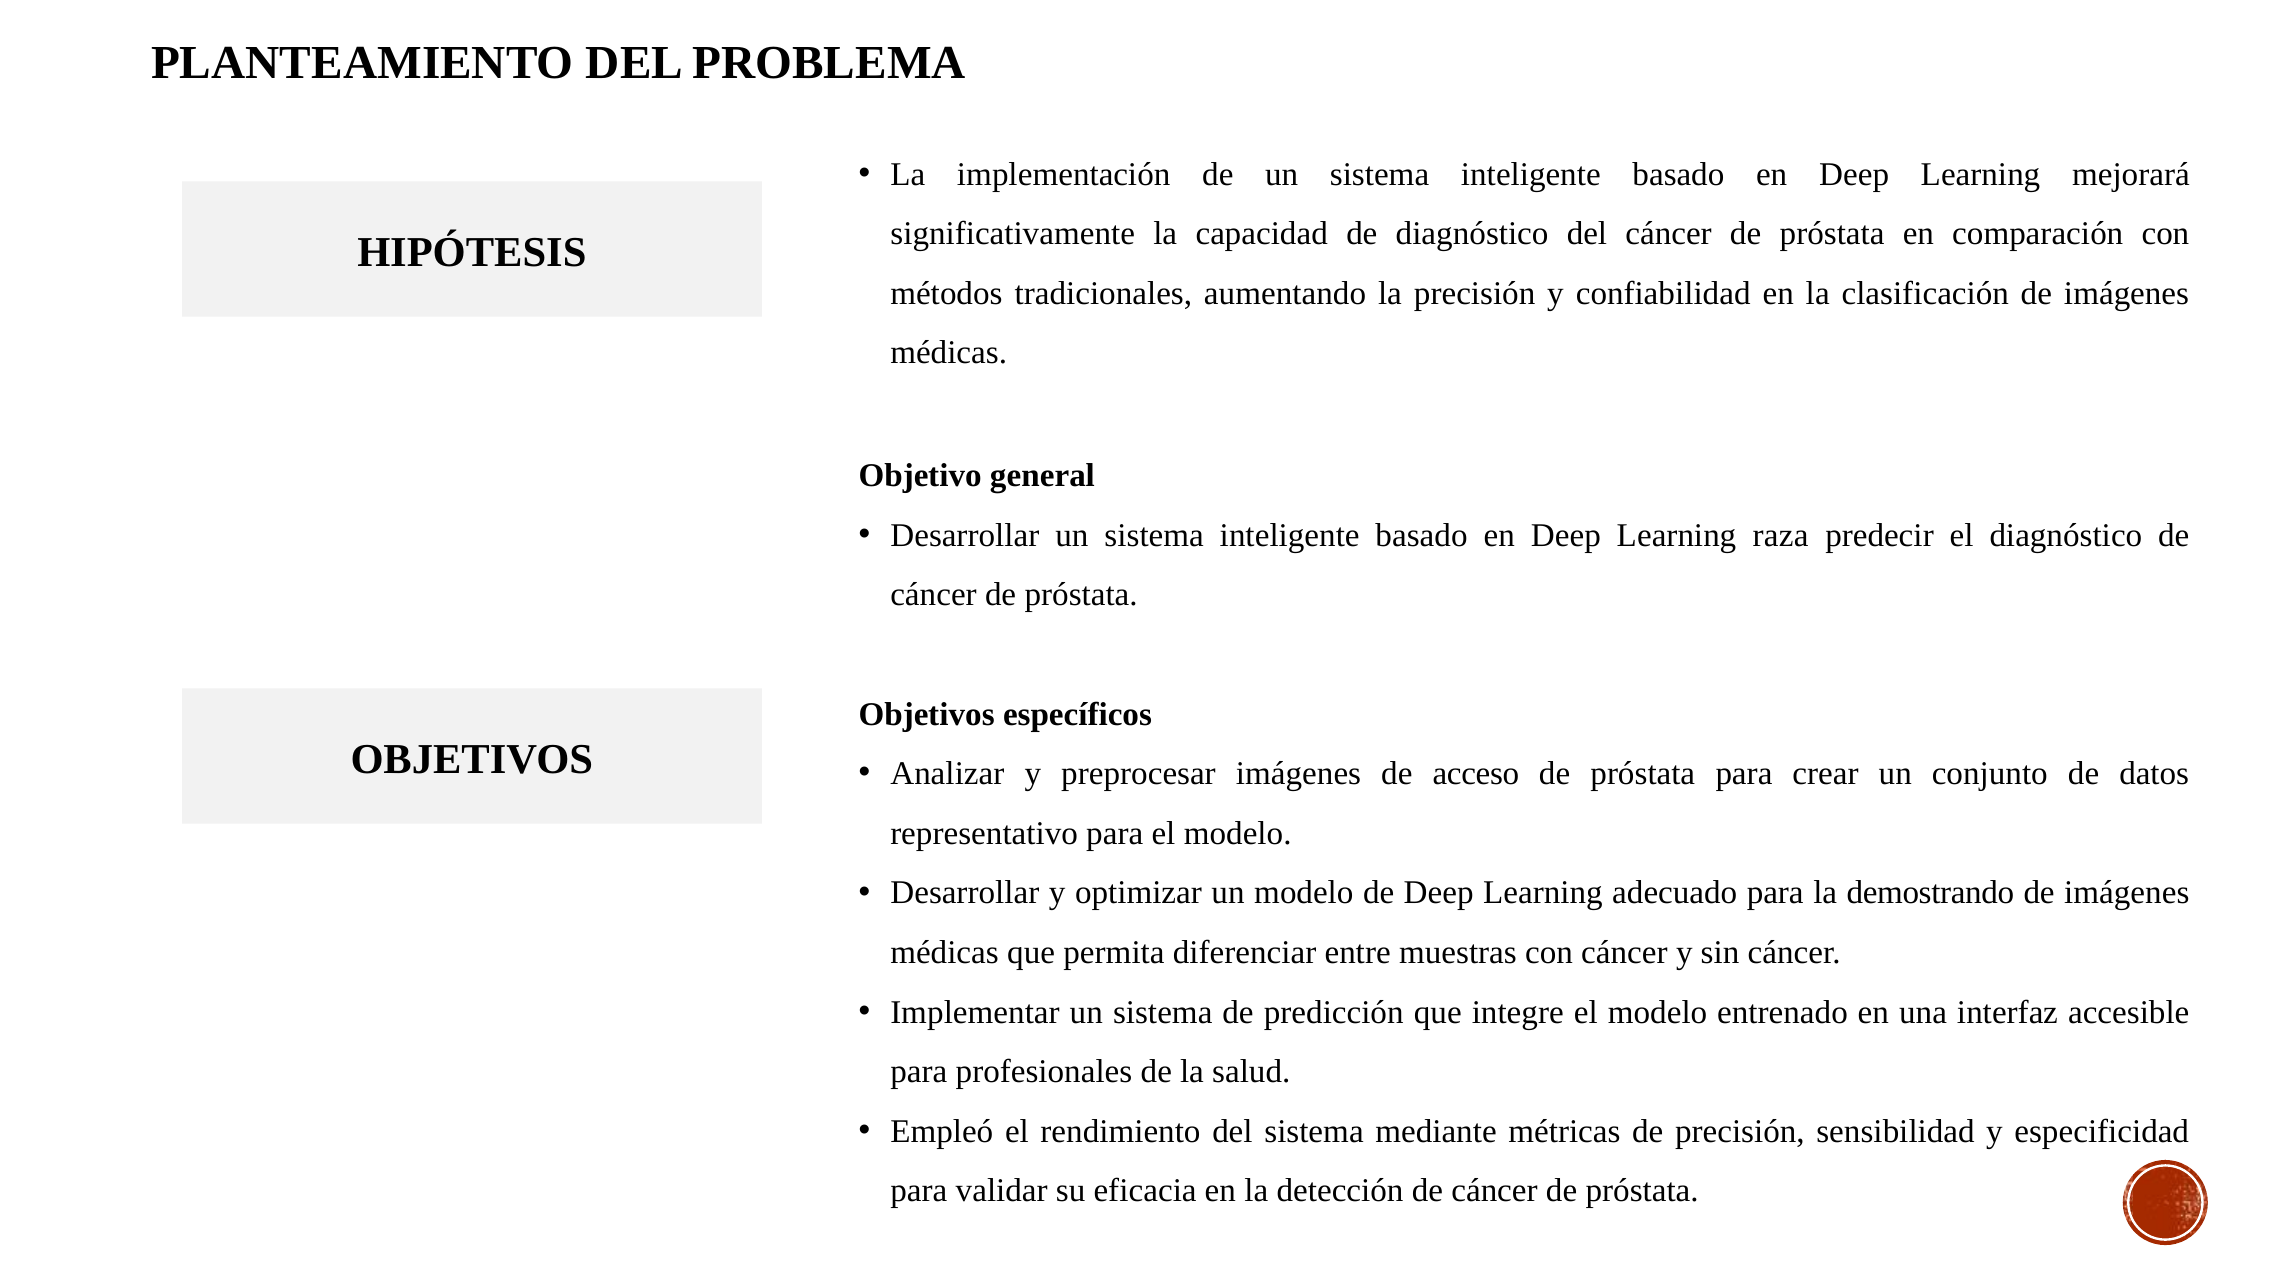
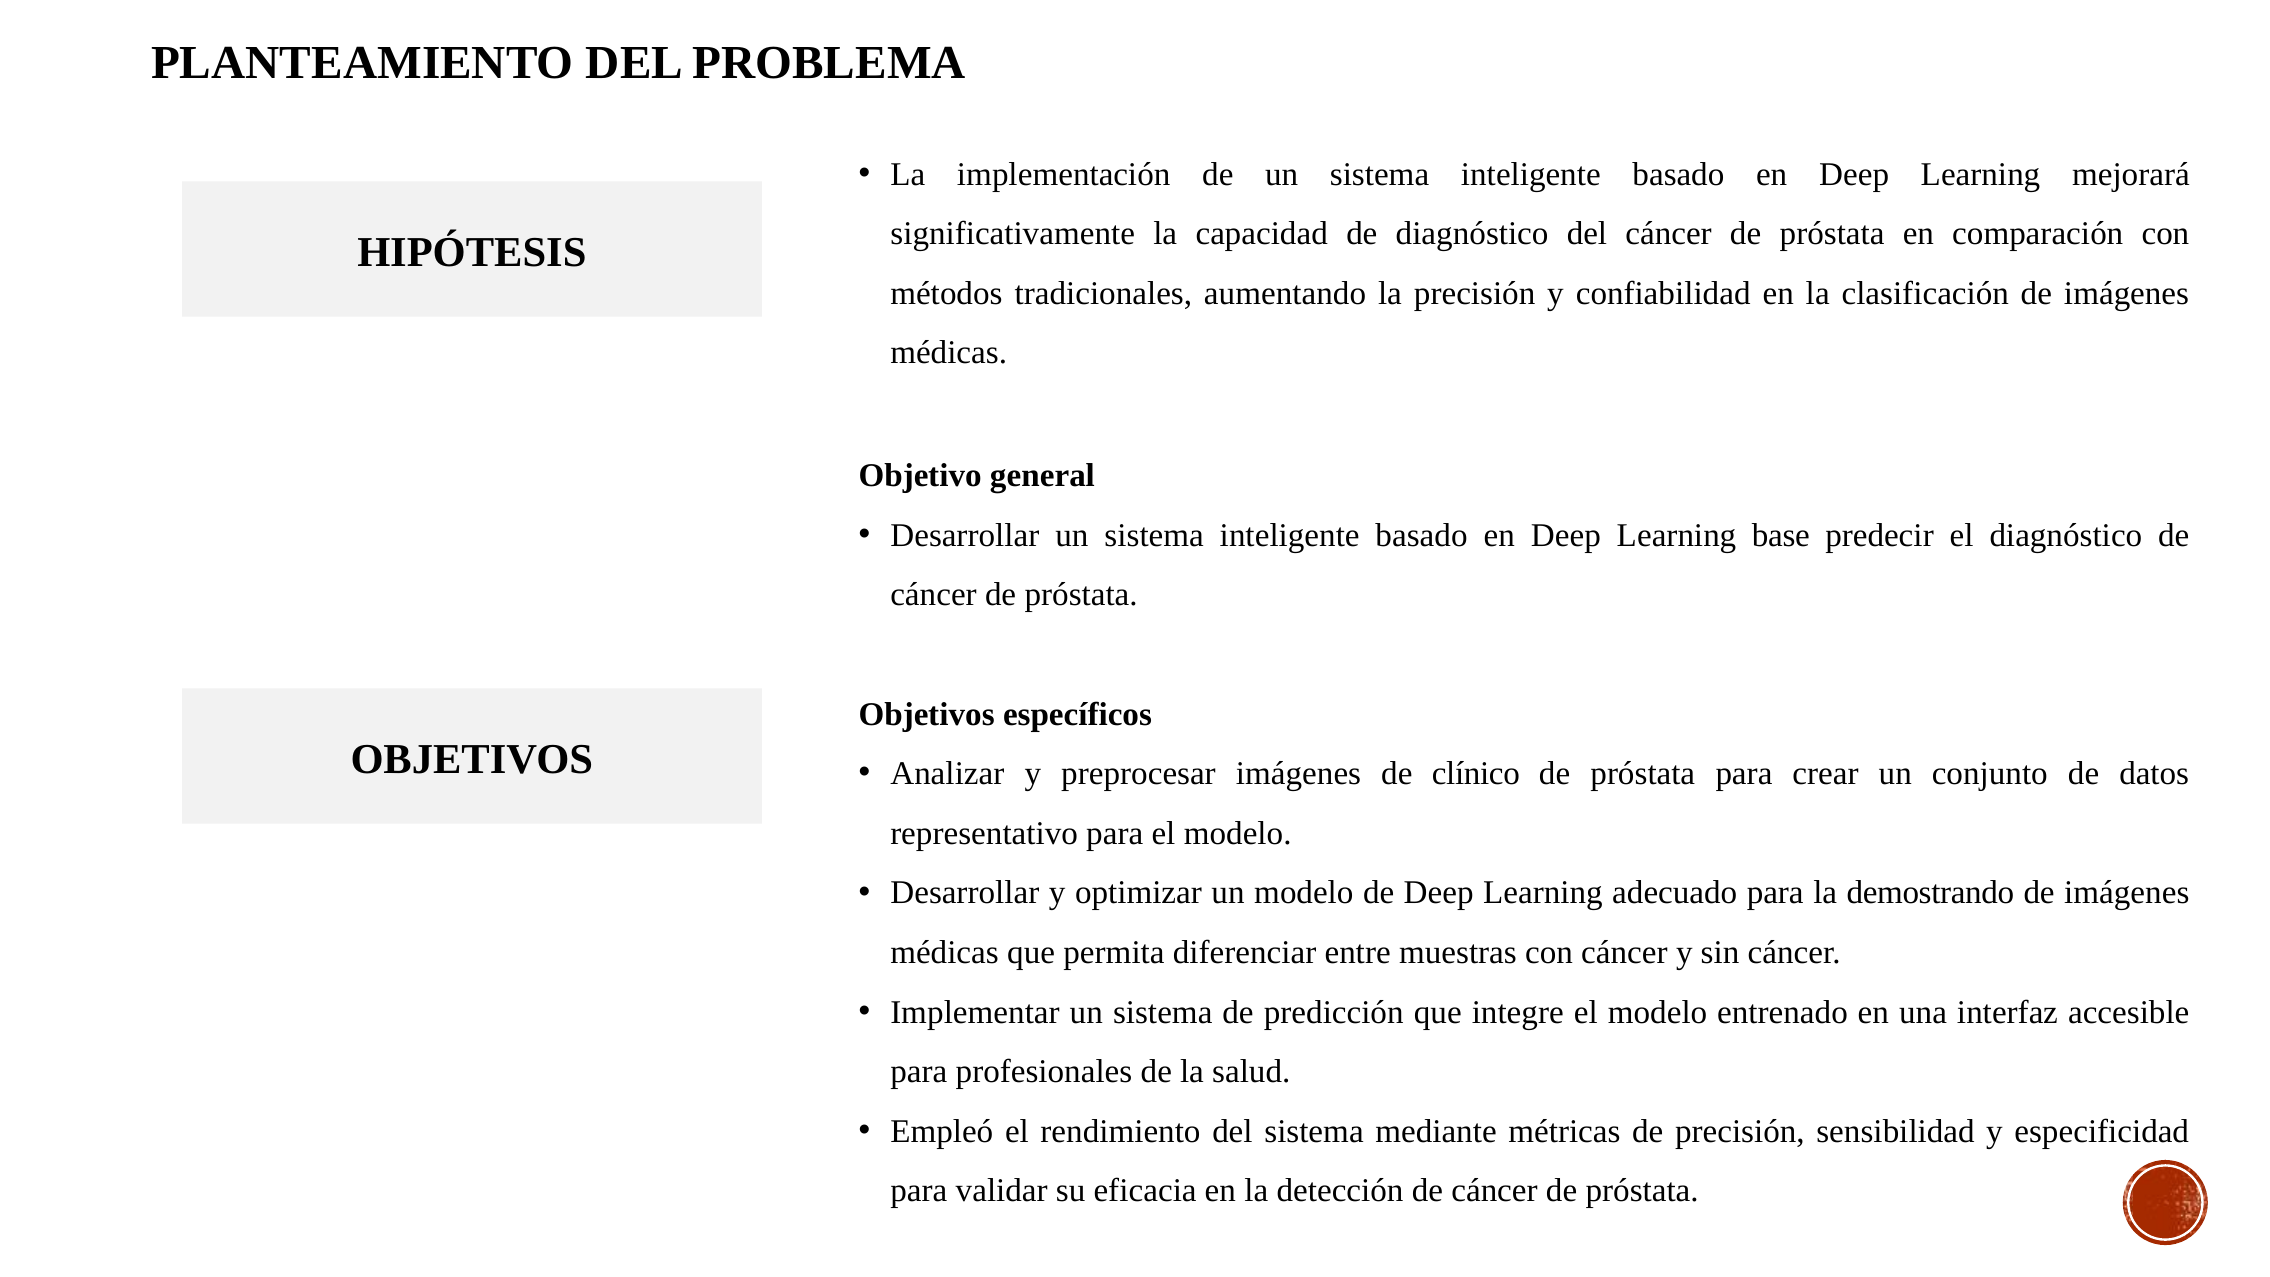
raza: raza -> base
acceso: acceso -> clínico
